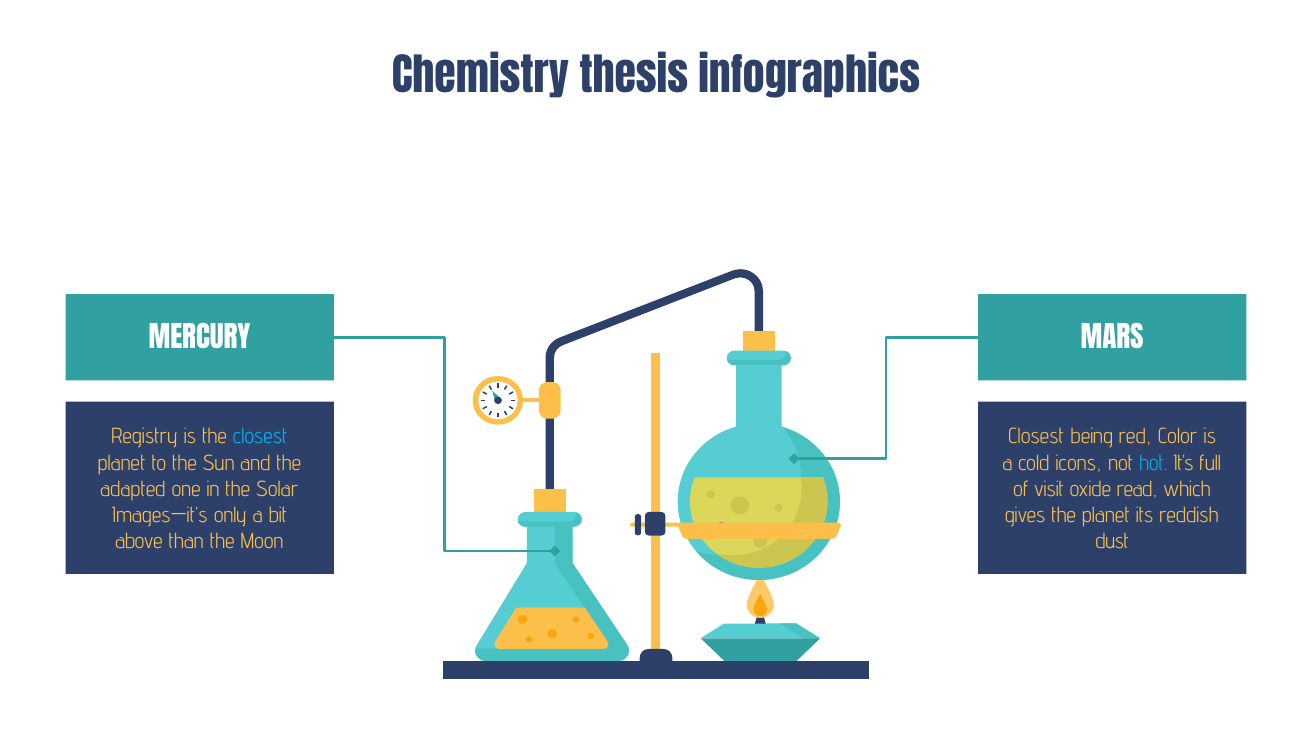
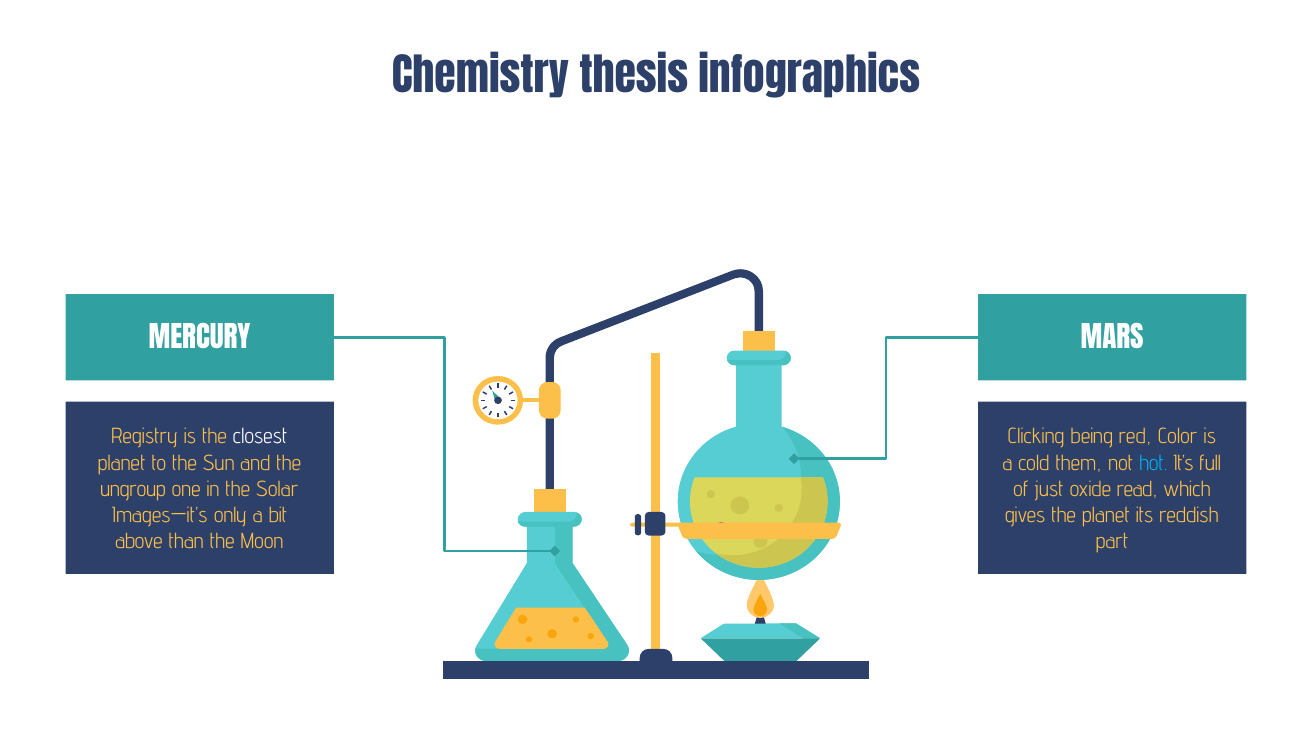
closest at (260, 437) colour: light blue -> white
Closest at (1036, 437): Closest -> Clicking
icons: icons -> them
adapted: adapted -> ungroup
visit: visit -> just
dust: dust -> part
